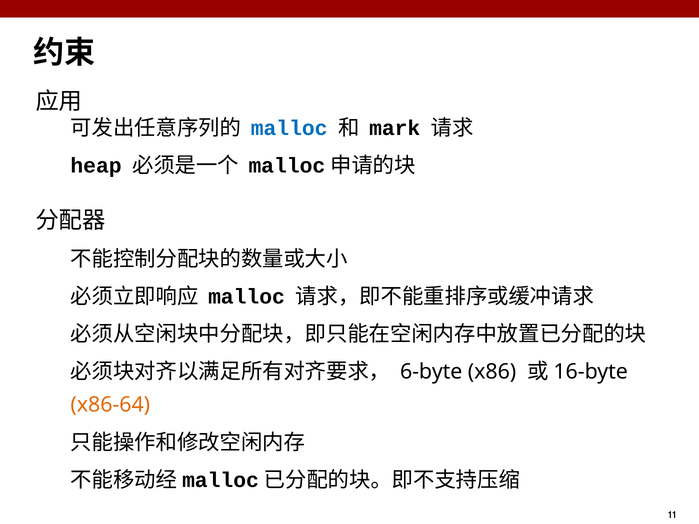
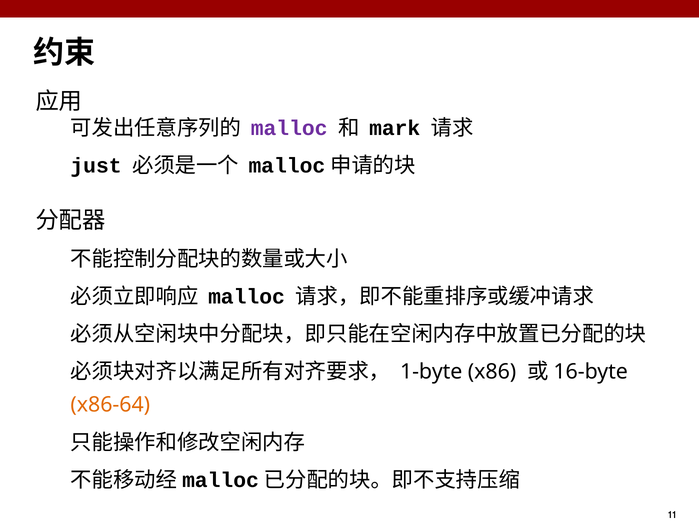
malloc at (289, 128) colour: blue -> purple
heap: heap -> just
6-byte: 6-byte -> 1-byte
